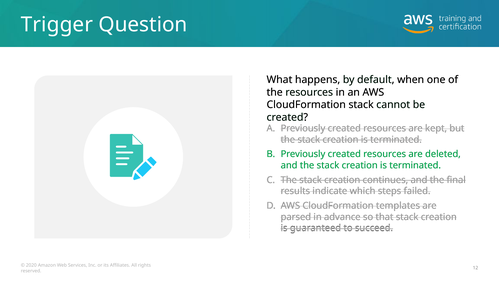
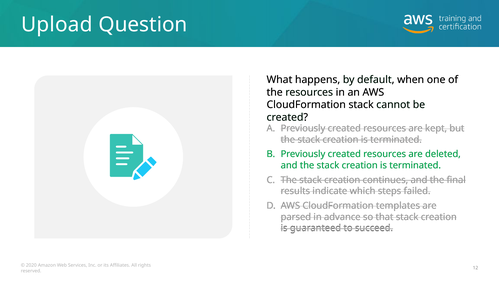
Trigger: Trigger -> Upload
